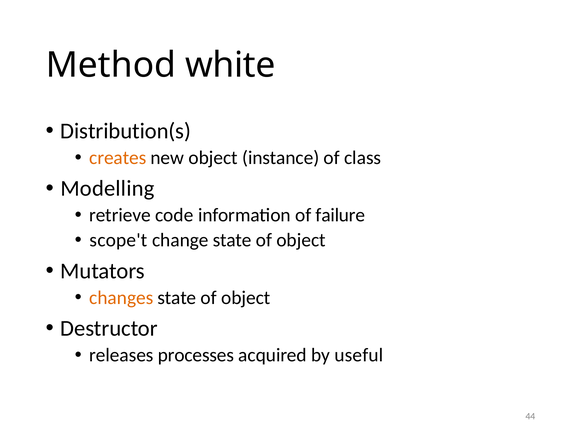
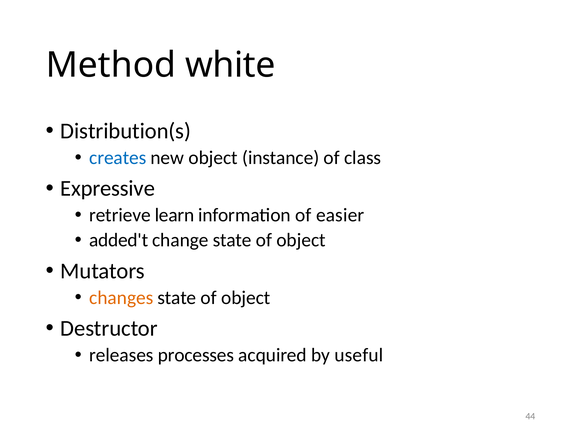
creates colour: orange -> blue
Modelling: Modelling -> Expressive
code: code -> learn
failure: failure -> easier
scope't: scope't -> added't
